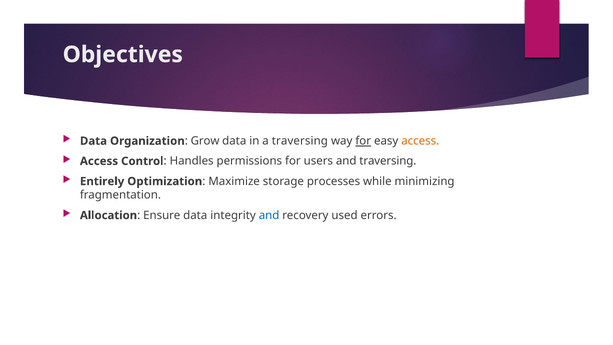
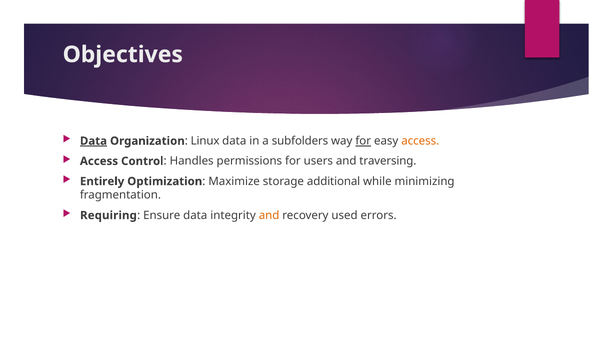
Data at (93, 141) underline: none -> present
Grow: Grow -> Linux
a traversing: traversing -> subfolders
processes: processes -> additional
Allocation: Allocation -> Requiring
and at (269, 215) colour: blue -> orange
